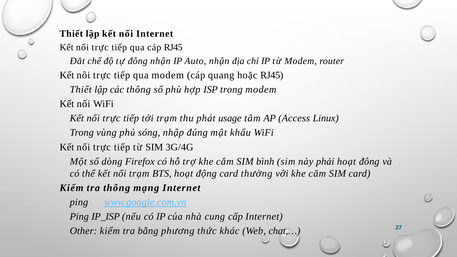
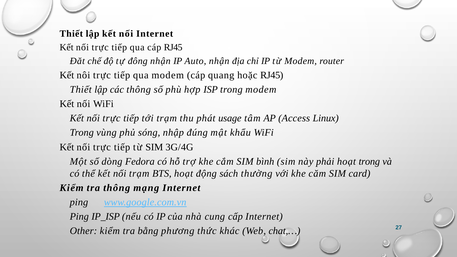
Firefox: Firefox -> Fedora
hoạt đông: đông -> trong
động card: card -> sách
